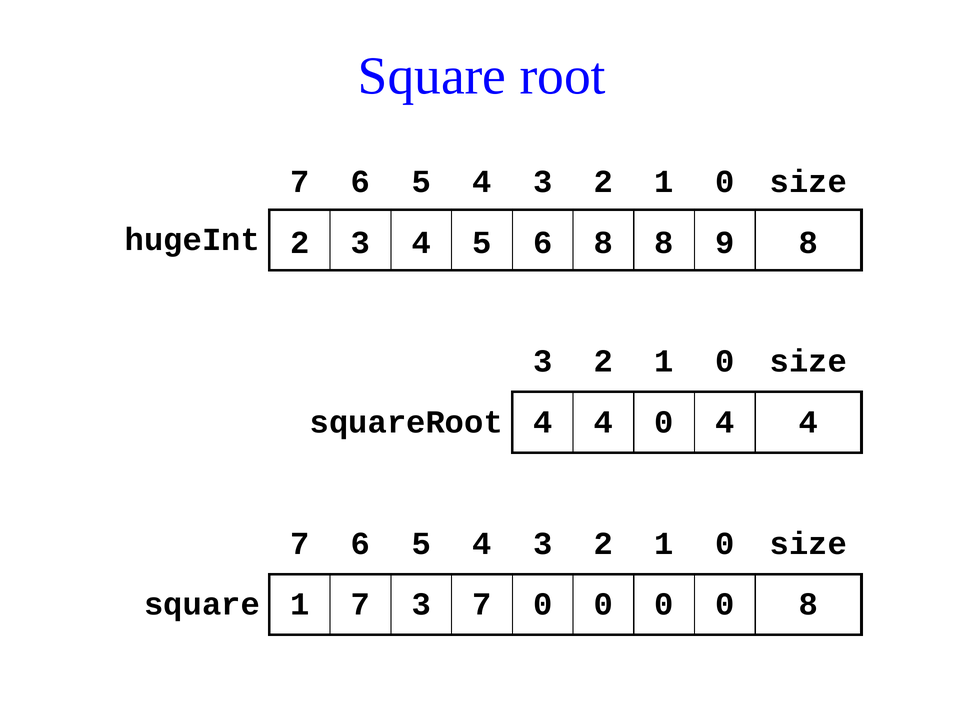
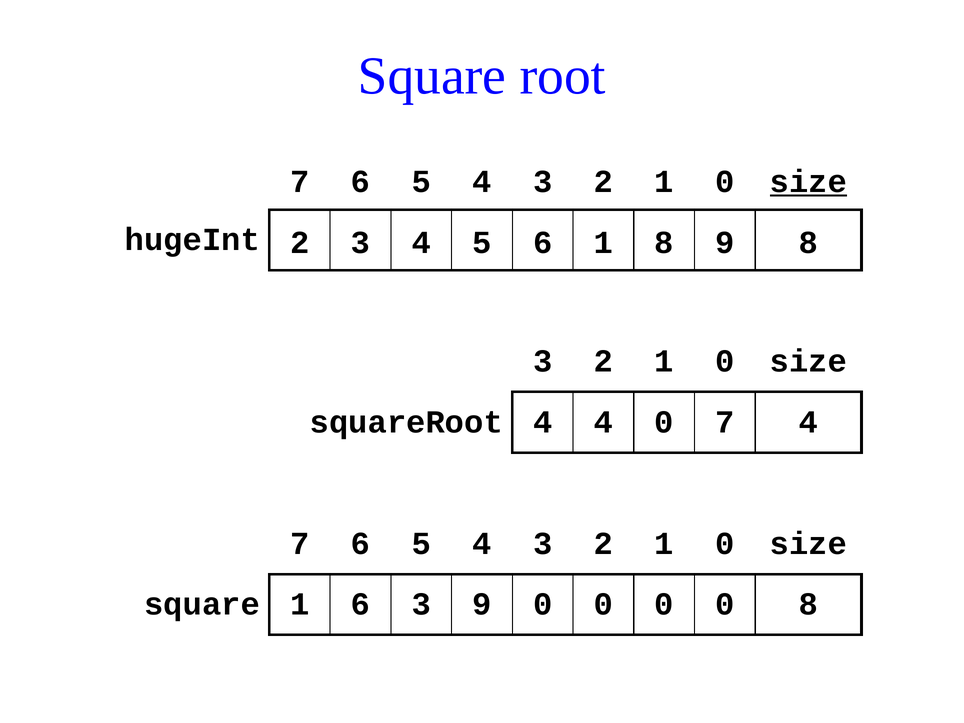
size at (808, 182) underline: none -> present
6 8: 8 -> 1
0 4: 4 -> 7
1 7: 7 -> 6
3 7: 7 -> 9
